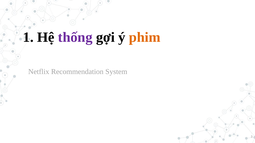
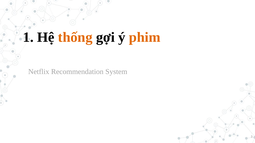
thống colour: purple -> orange
